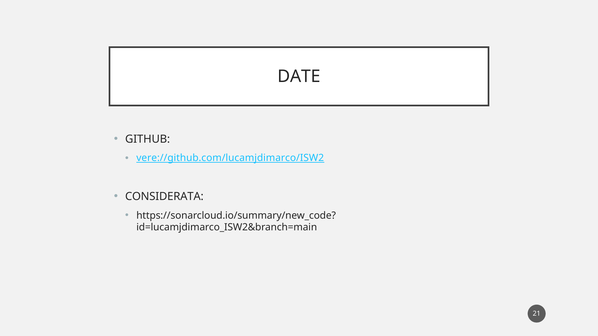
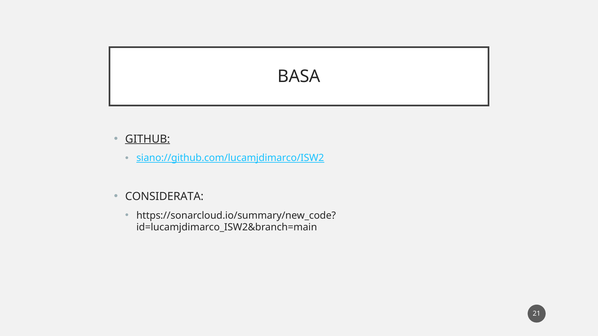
DATE: DATE -> BASA
GITHUB underline: none -> present
vere://github.com/lucamjdimarco/ISW2: vere://github.com/lucamjdimarco/ISW2 -> siano://github.com/lucamjdimarco/ISW2
